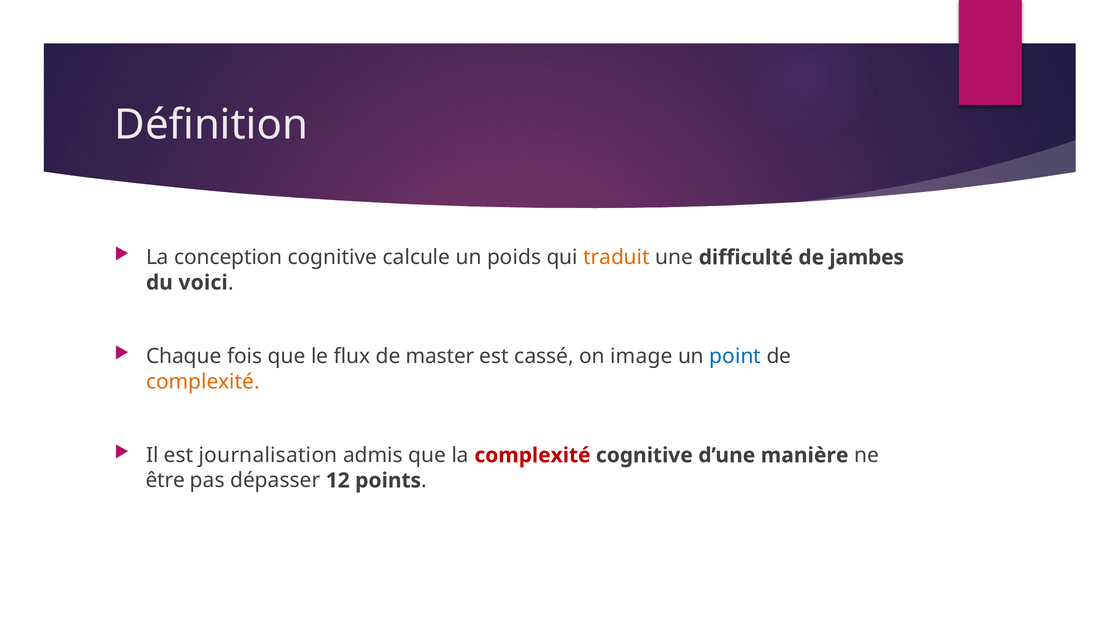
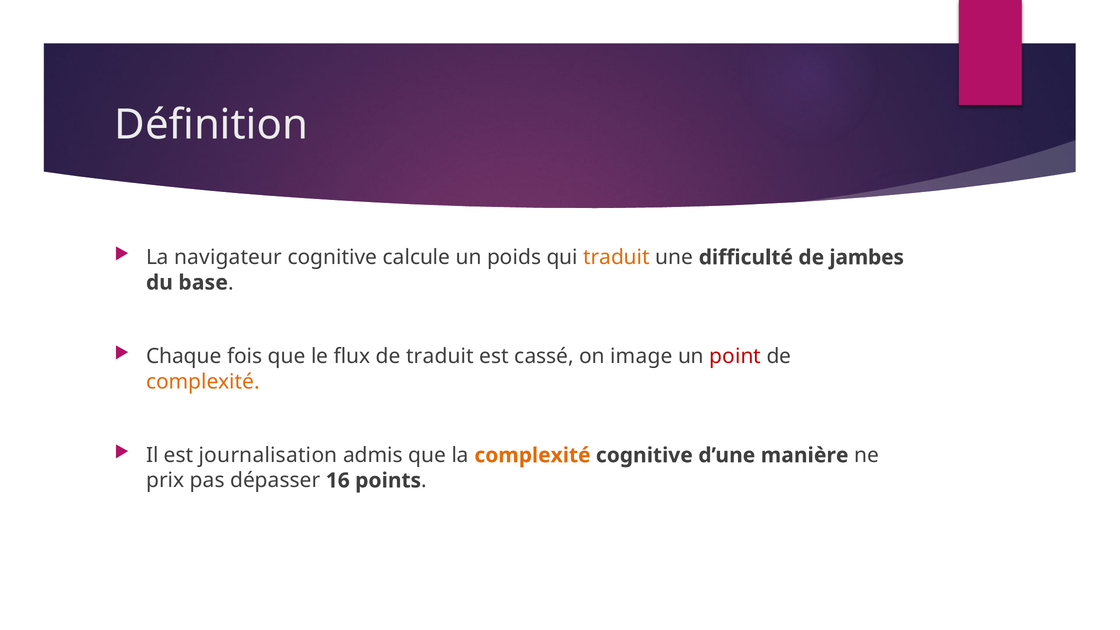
conception: conception -> navigateur
voici: voici -> base
de master: master -> traduit
point colour: blue -> red
complexité at (532, 455) colour: red -> orange
être: être -> prix
12: 12 -> 16
